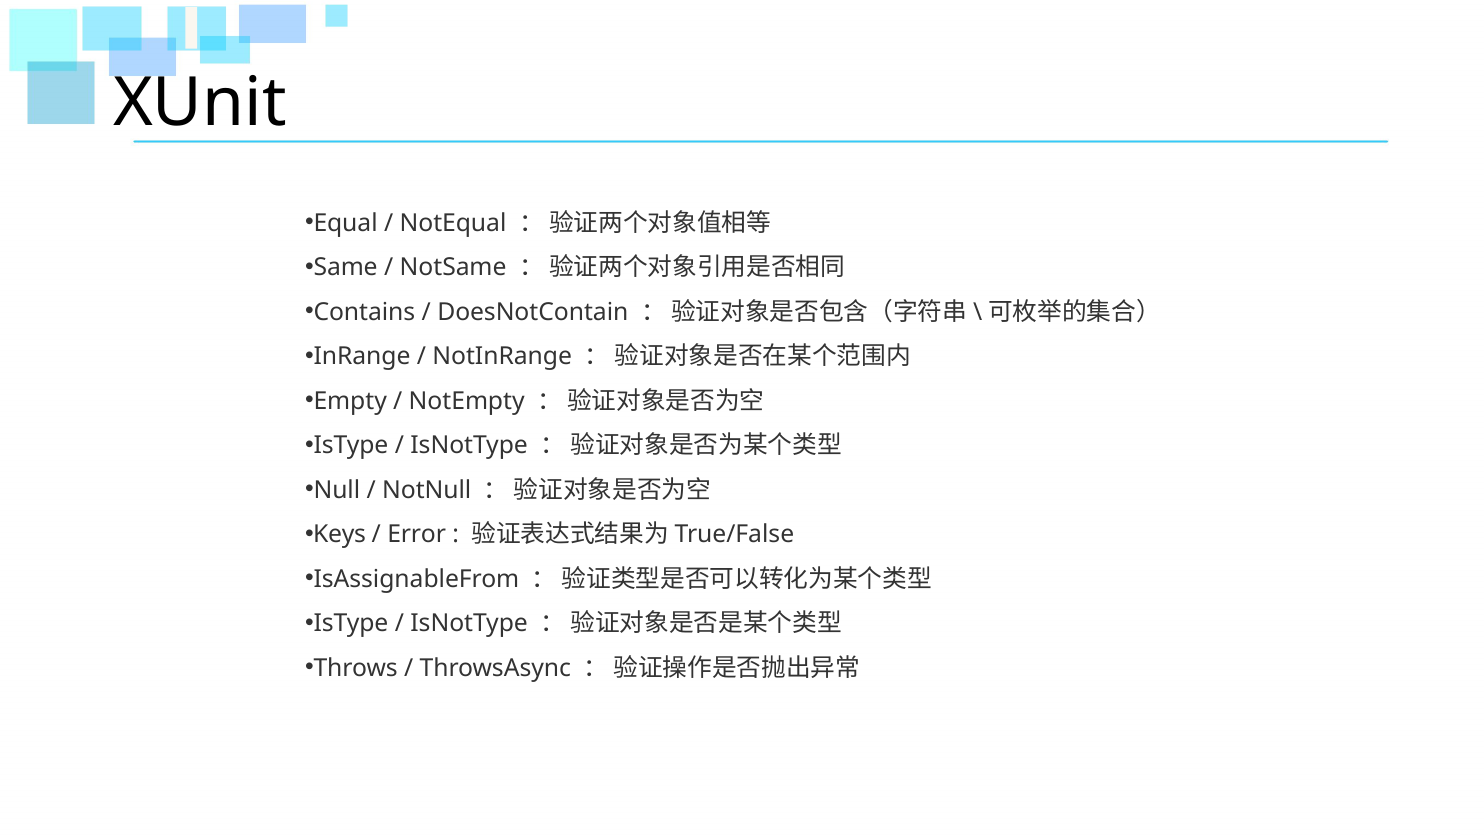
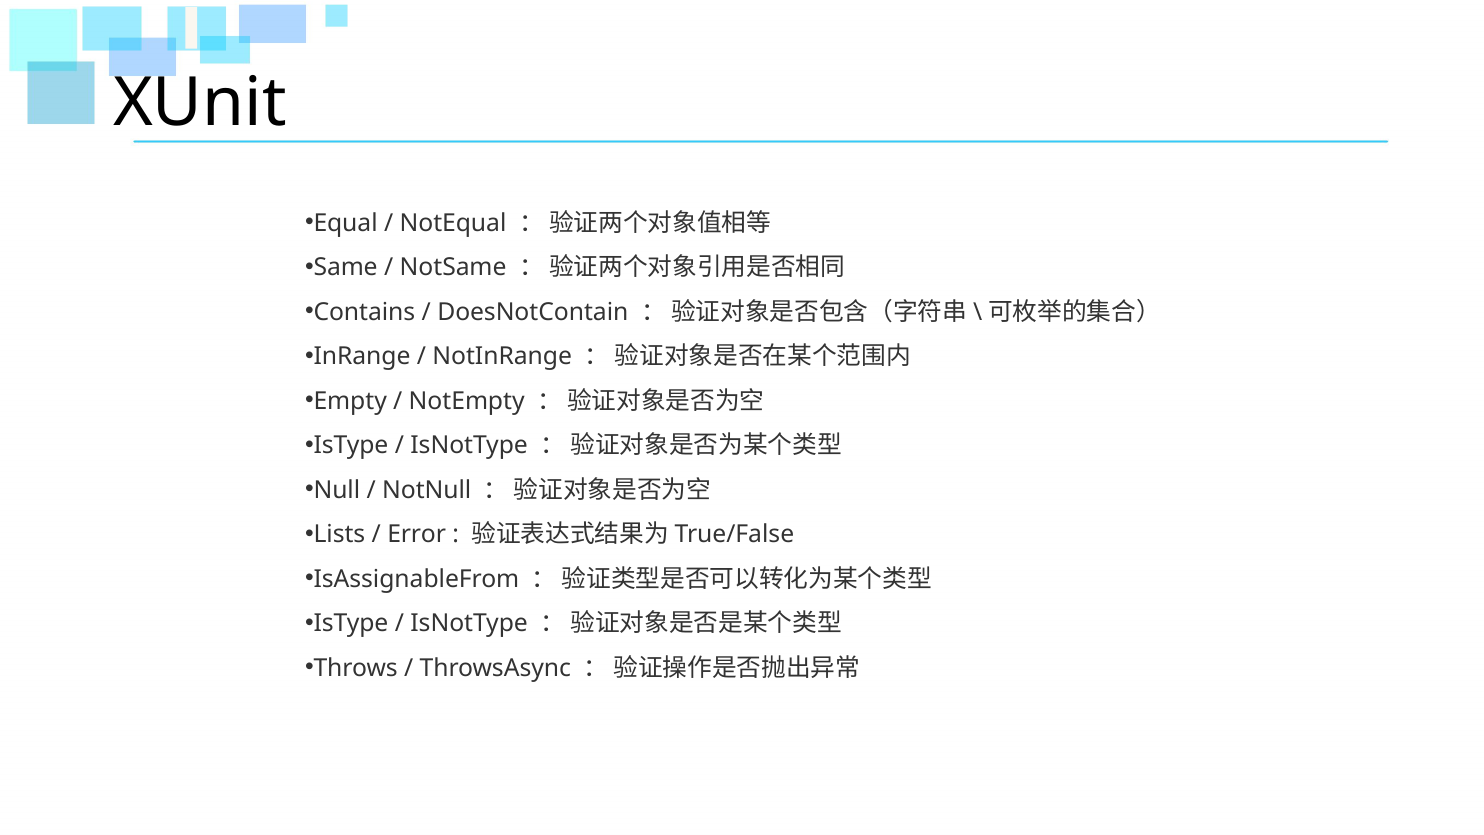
Keys: Keys -> Lists
